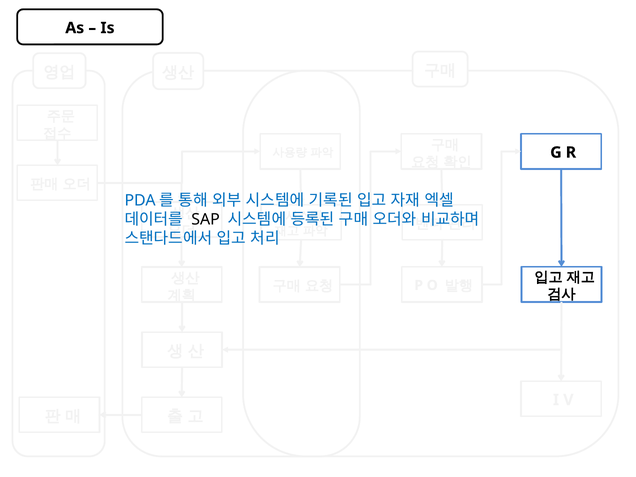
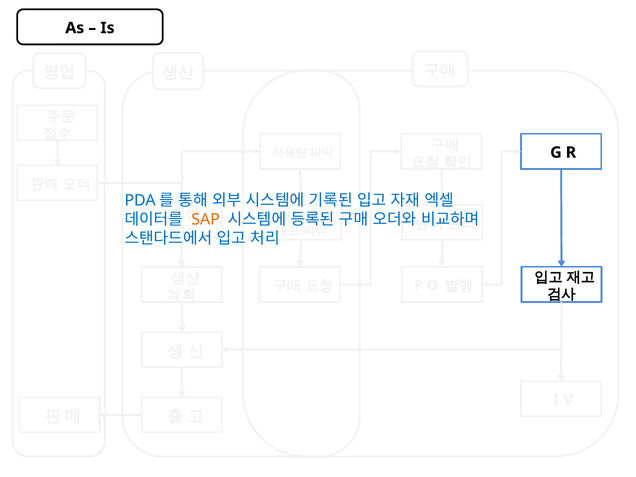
SAP colour: black -> orange
